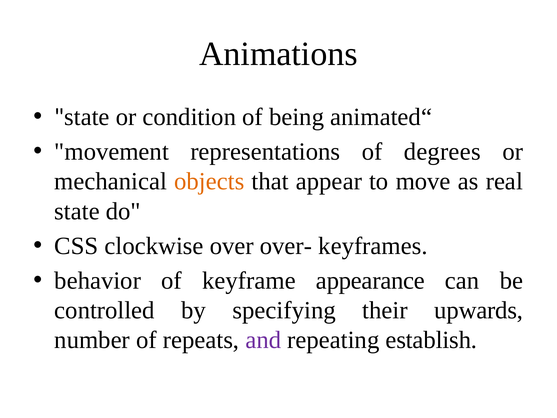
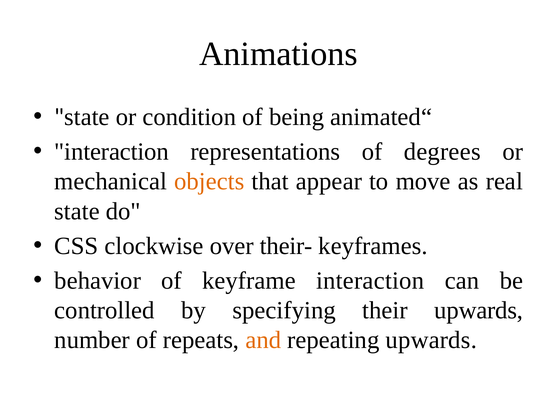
movement at (112, 152): movement -> interaction
over-: over- -> their-
keyframe appearance: appearance -> interaction
and colour: purple -> orange
repeating establish: establish -> upwards
